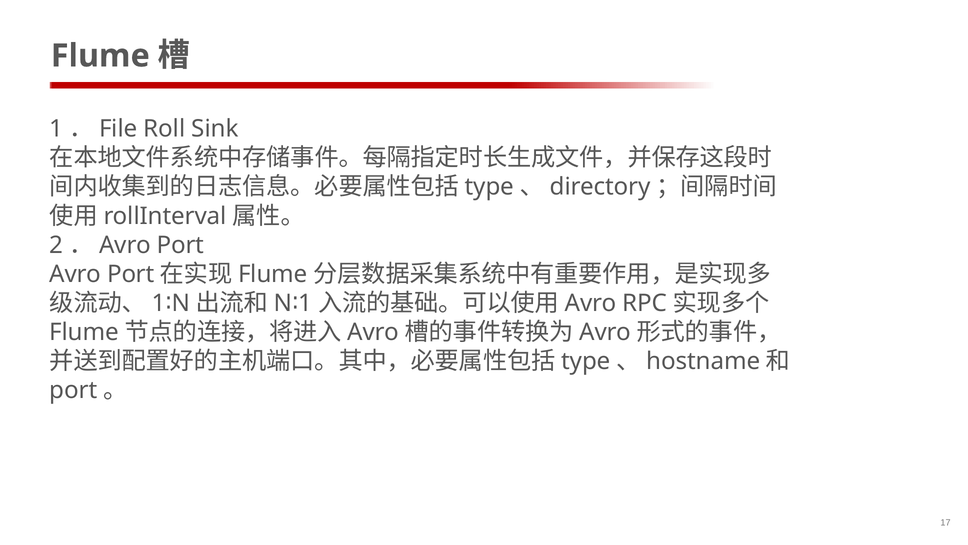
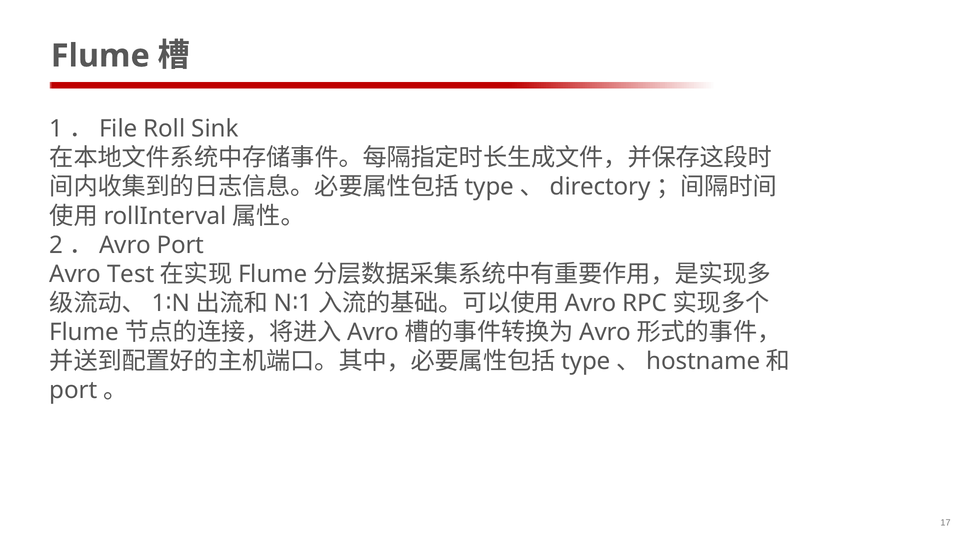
Port at (131, 274): Port -> Test
